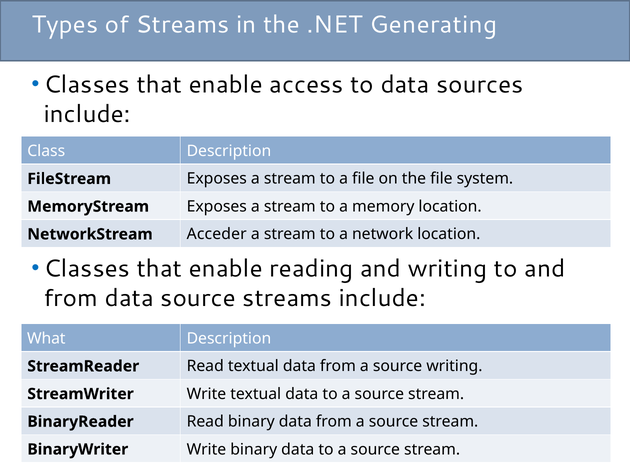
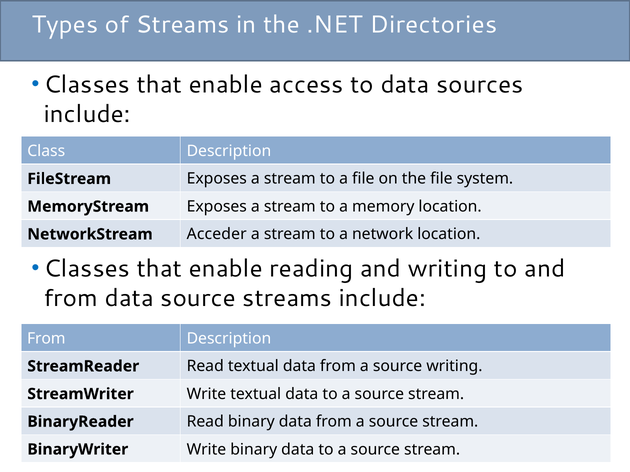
Generating: Generating -> Directories
What at (46, 339): What -> From
